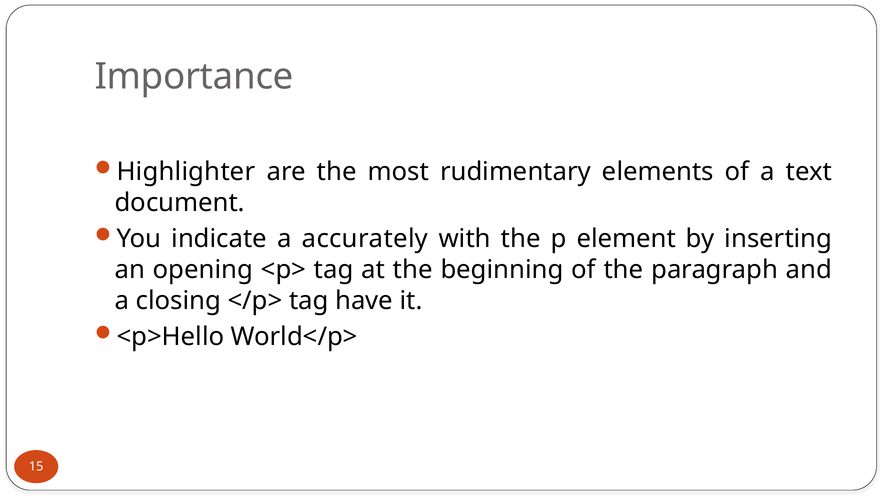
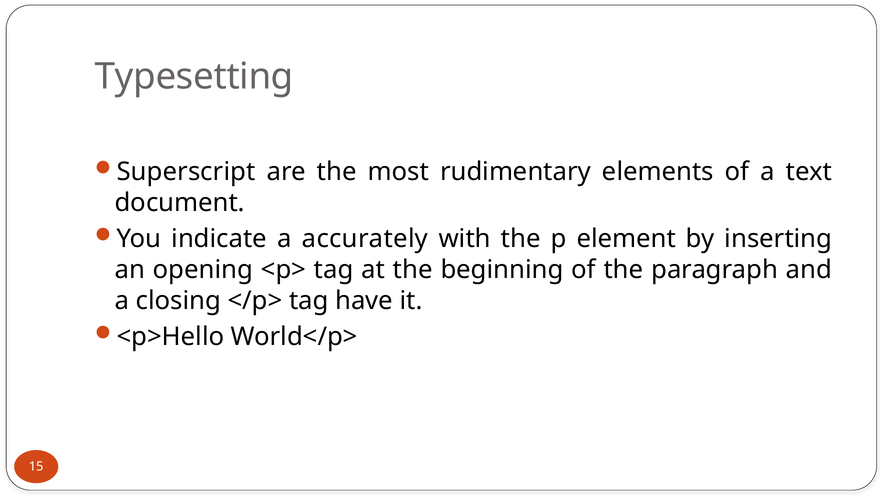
Importance: Importance -> Typesetting
Highlighter: Highlighter -> Superscript
